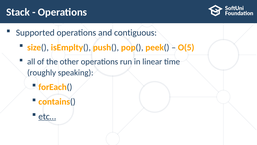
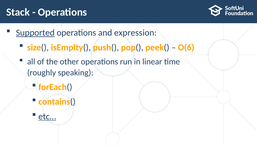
Supported underline: none -> present
contiguous: contiguous -> expression
O(5: O(5 -> O(6
